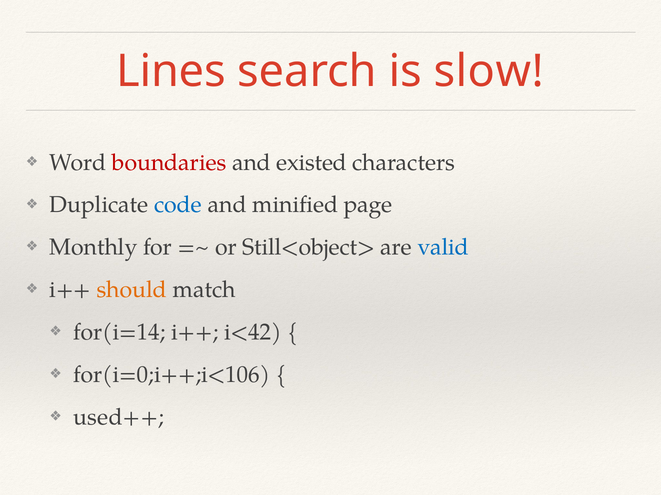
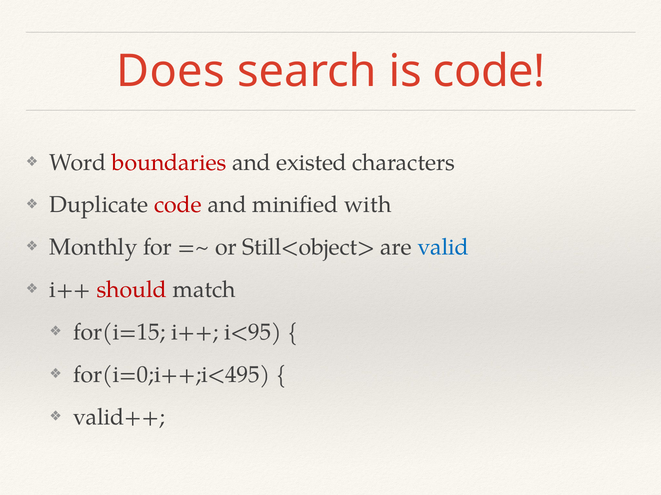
Lines: Lines -> Does
is slow: slow -> code
code at (178, 205) colour: blue -> red
page: page -> with
should colour: orange -> red
for(i=14: for(i=14 -> for(i=15
i<42: i<42 -> i<95
for(i=0;i++;i<106: for(i=0;i++;i<106 -> for(i=0;i++;i<495
used++: used++ -> valid++
